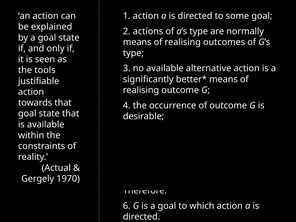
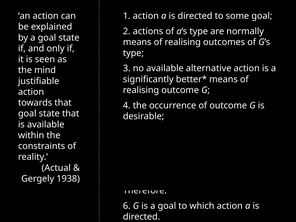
tools: tools -> mind
1970: 1970 -> 1938
